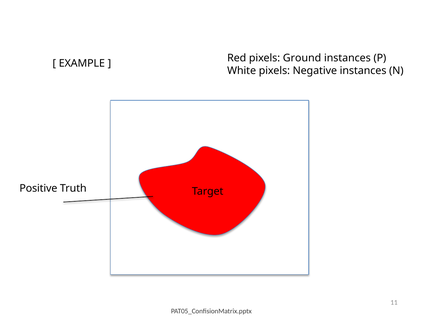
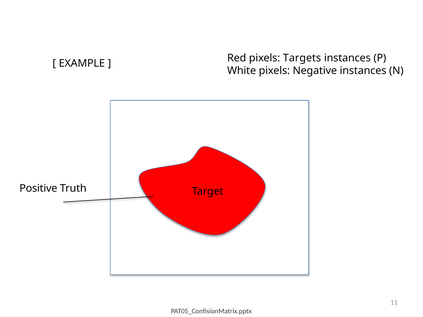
Ground: Ground -> Targets
